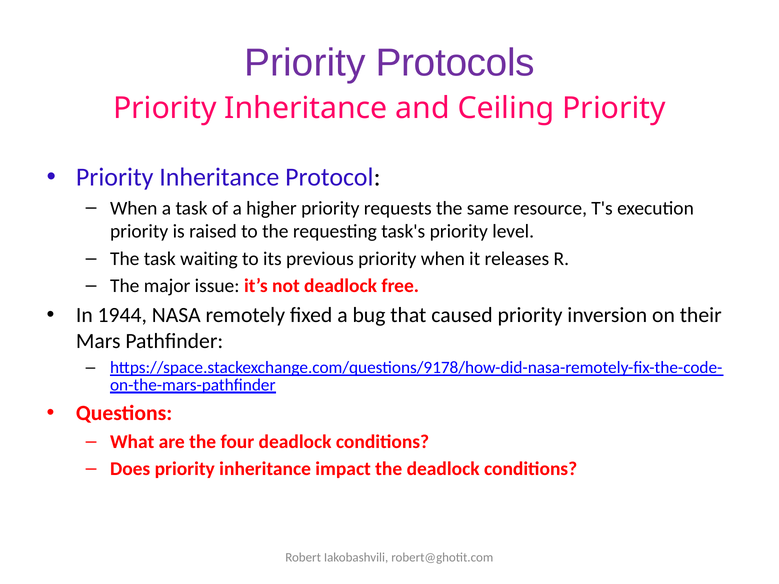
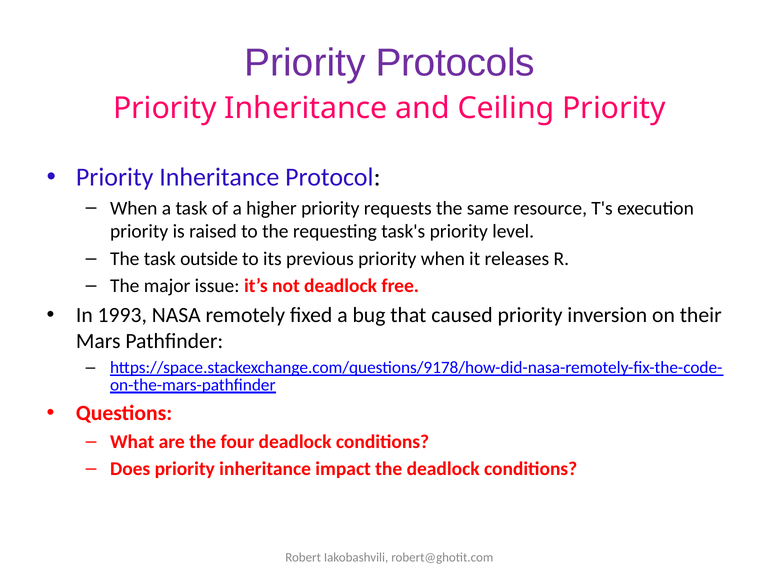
waiting: waiting -> outside
1944: 1944 -> 1993
